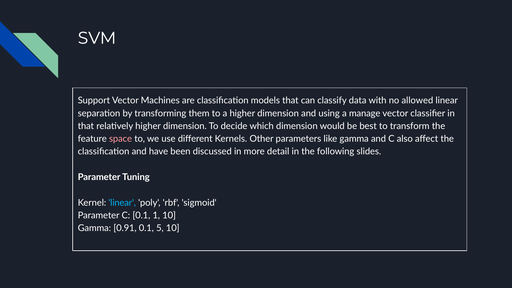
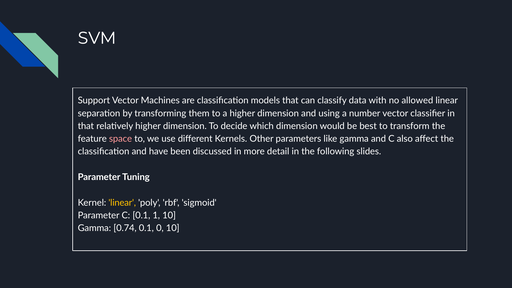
manage: manage -> number
linear at (122, 203) colour: light blue -> yellow
0.91: 0.91 -> 0.74
5: 5 -> 0
